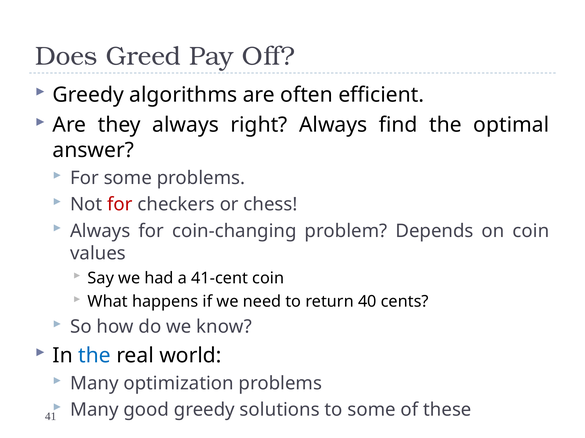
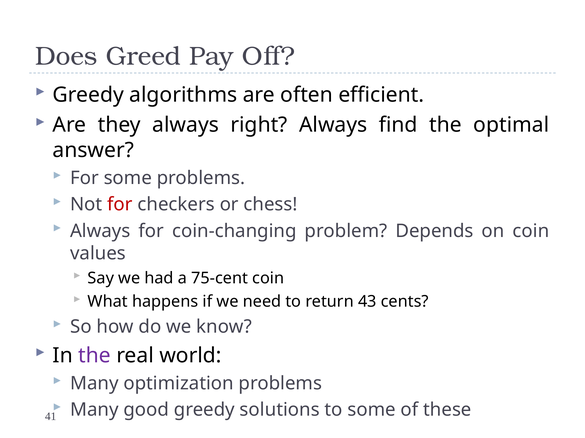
41-cent: 41-cent -> 75-cent
40: 40 -> 43
the at (95, 356) colour: blue -> purple
